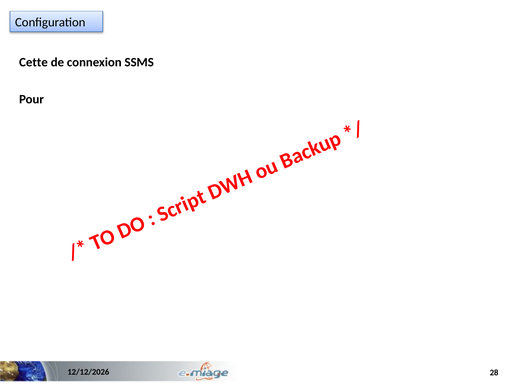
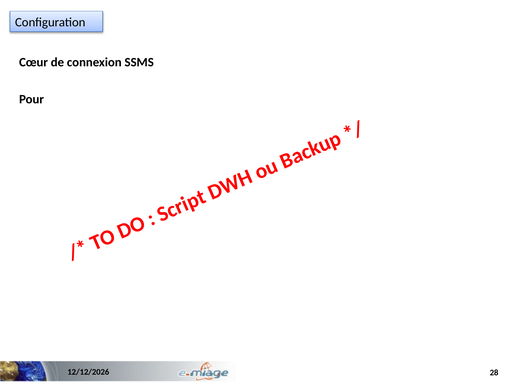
Cette: Cette -> Cœur
